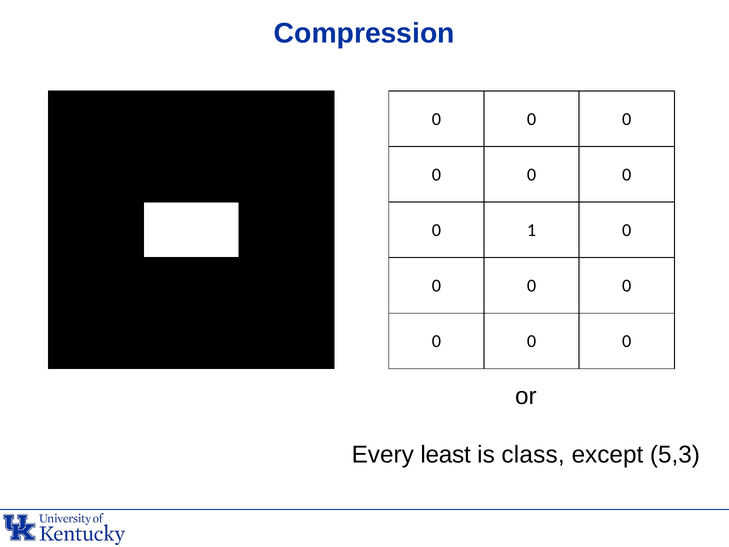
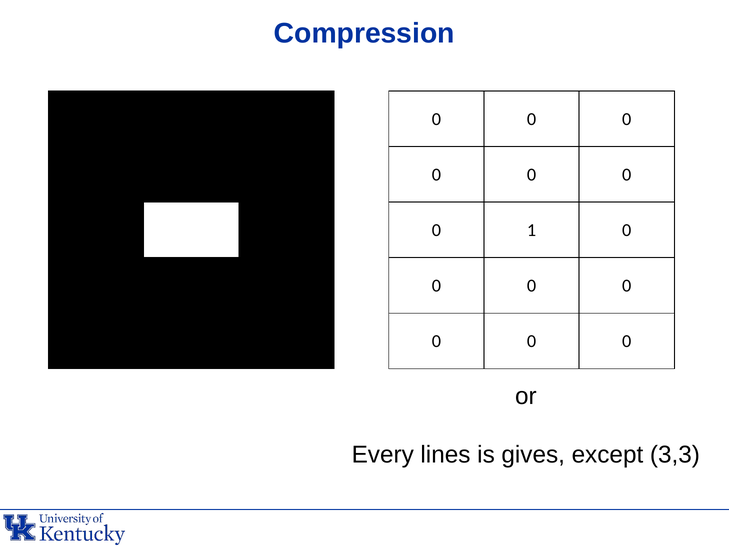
least: least -> lines
class: class -> gives
5,3: 5,3 -> 3,3
